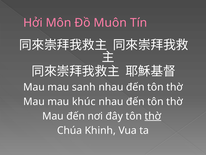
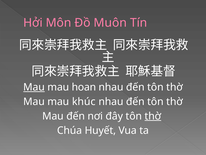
Mau at (34, 87) underline: none -> present
sanh: sanh -> hoan
Khinh: Khinh -> Huyết
